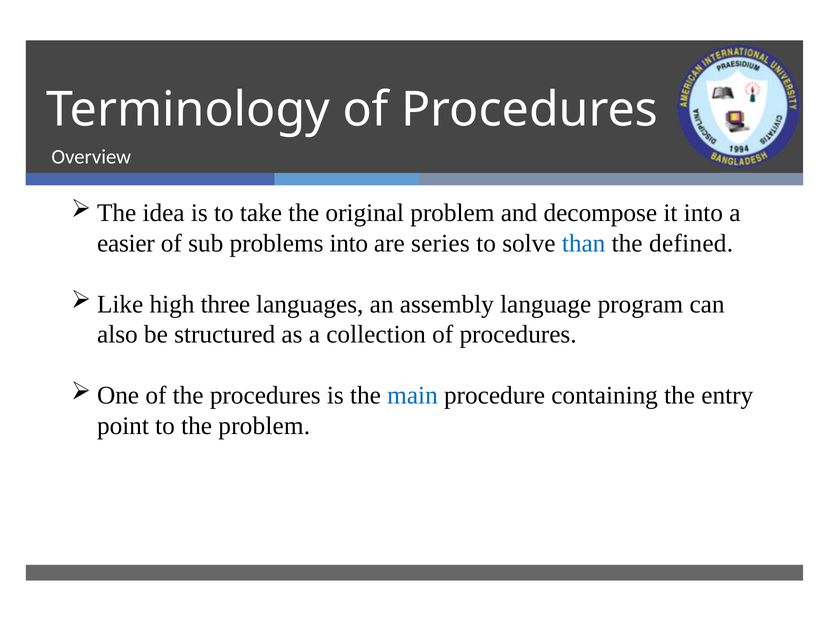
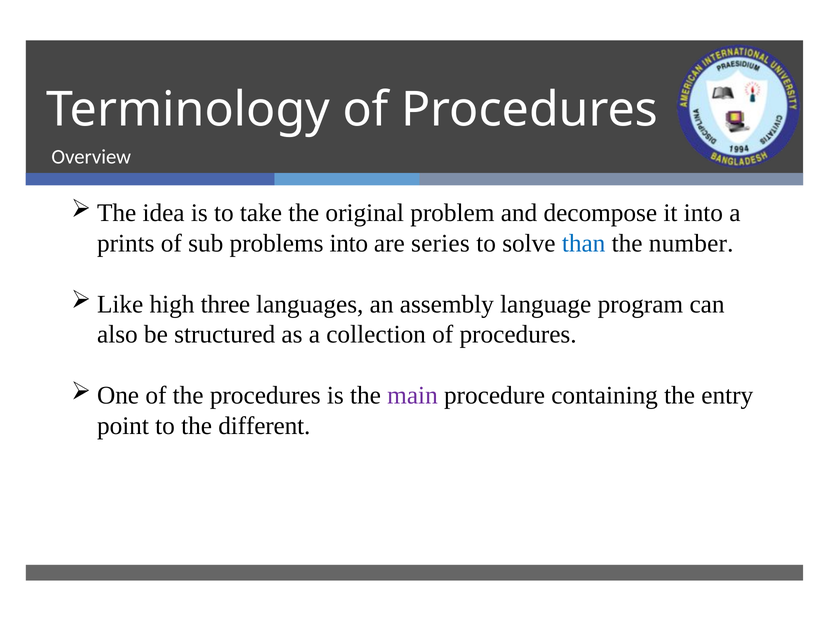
easier: easier -> prints
defined: defined -> number
main colour: blue -> purple
the problem: problem -> different
